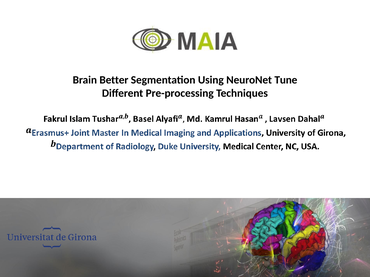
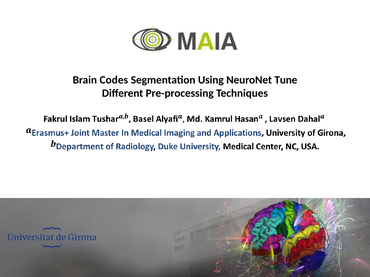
Better: Better -> Codes
